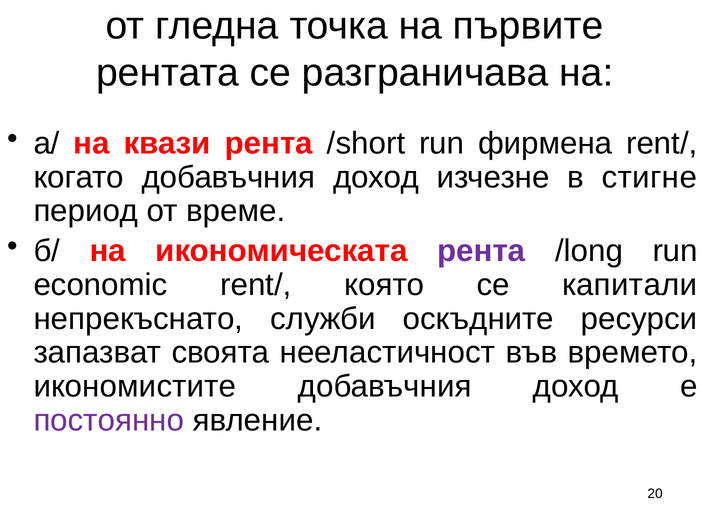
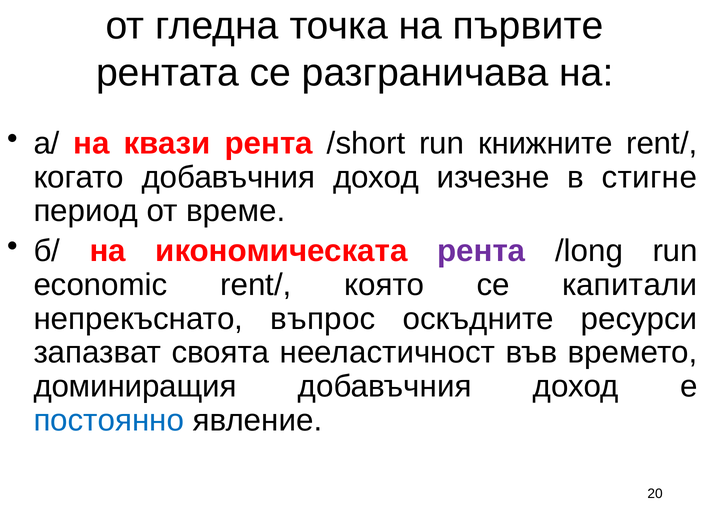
фирмена: фирмена -> книжните
служби: служби -> въпрос
икономистите: икономистите -> доминиращия
постоянно colour: purple -> blue
